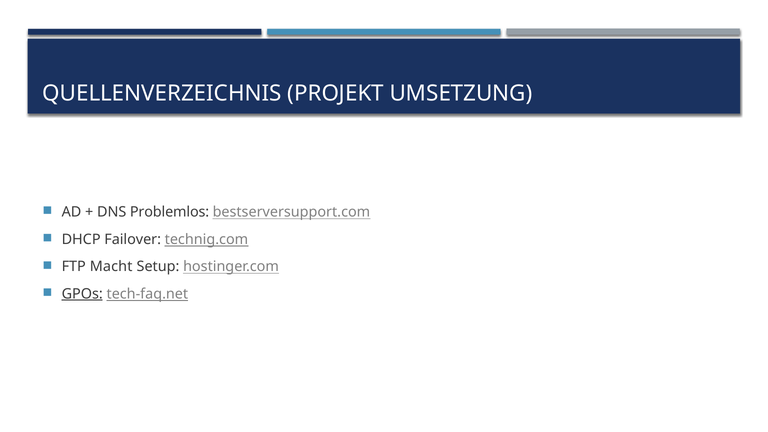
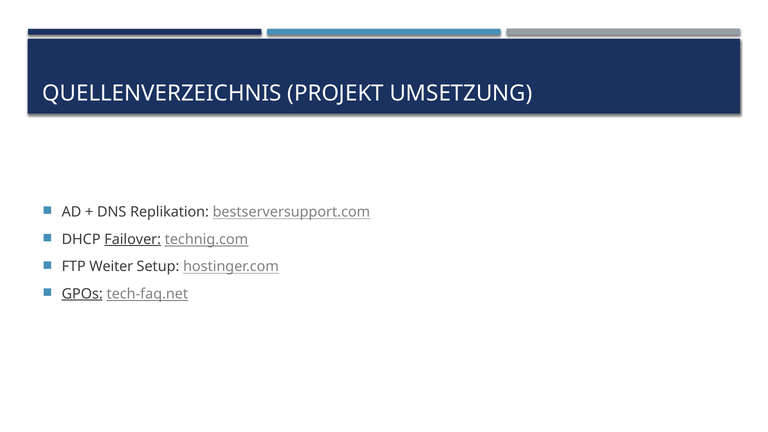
Problemlos: Problemlos -> Replikation
Failover underline: none -> present
Macht: Macht -> Weiter
